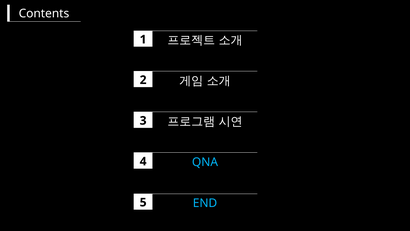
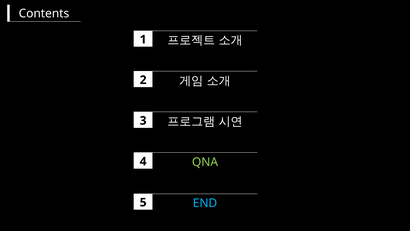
QNA colour: light blue -> light green
